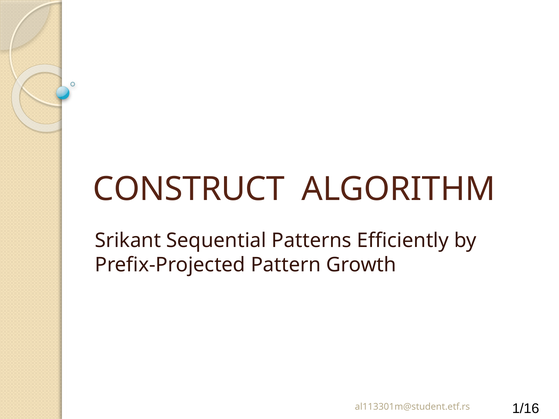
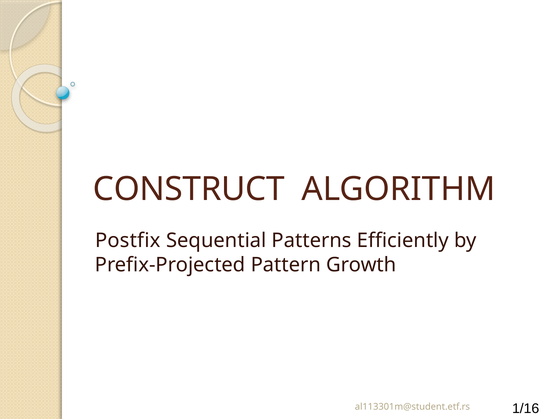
Srikant: Srikant -> Postfix
